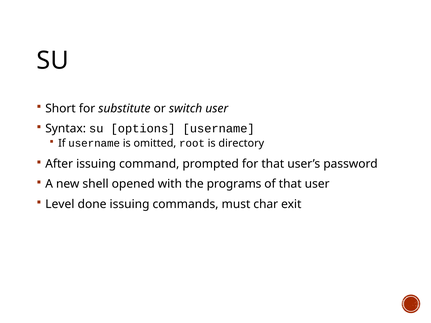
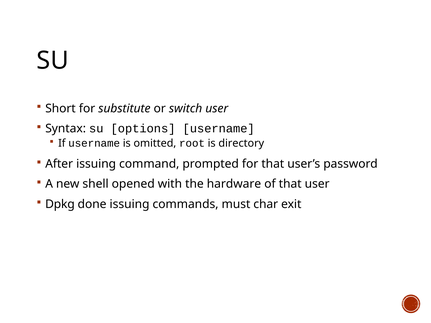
programs: programs -> hardware
Level: Level -> Dpkg
